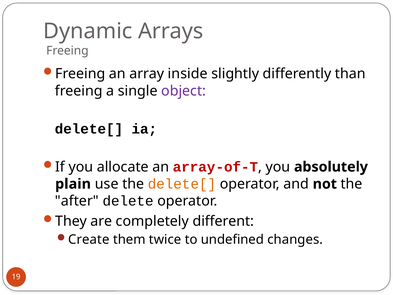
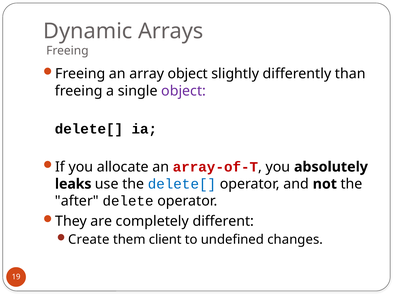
array inside: inside -> object
plain: plain -> leaks
delete[ at (182, 184) colour: orange -> blue
twice: twice -> client
